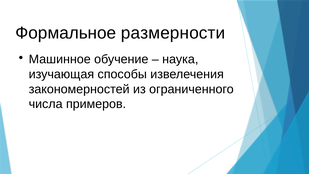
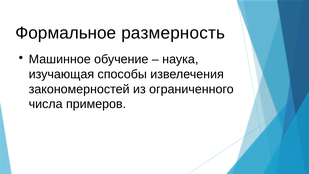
размерности: размерности -> размерность
